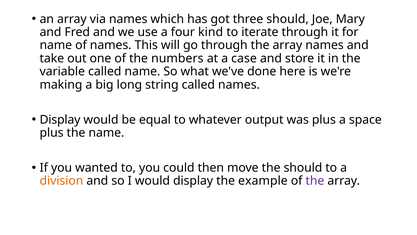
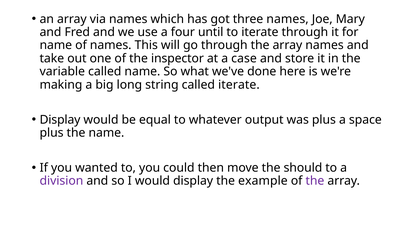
three should: should -> names
kind: kind -> until
numbers: numbers -> inspector
called names: names -> iterate
division colour: orange -> purple
